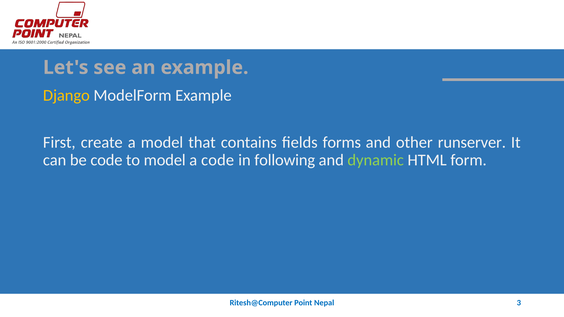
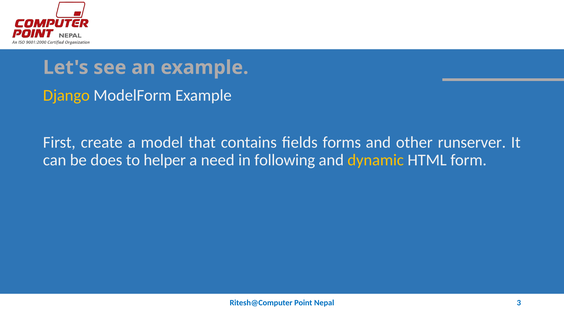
be code: code -> does
to model: model -> helper
a code: code -> need
dynamic colour: light green -> yellow
